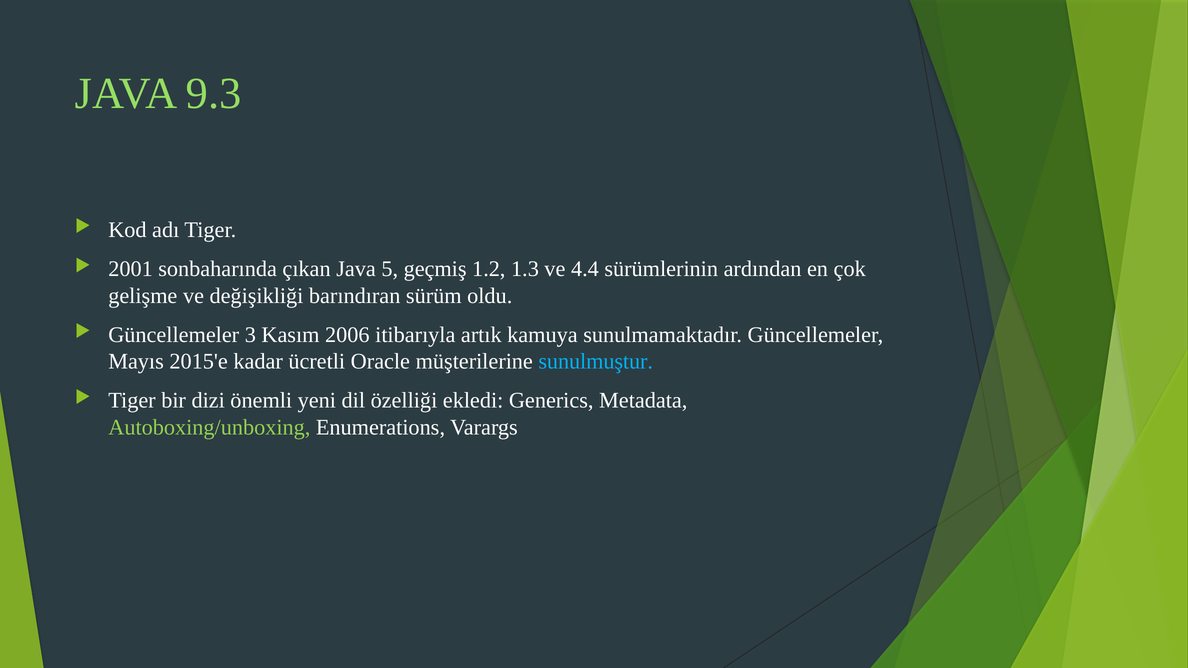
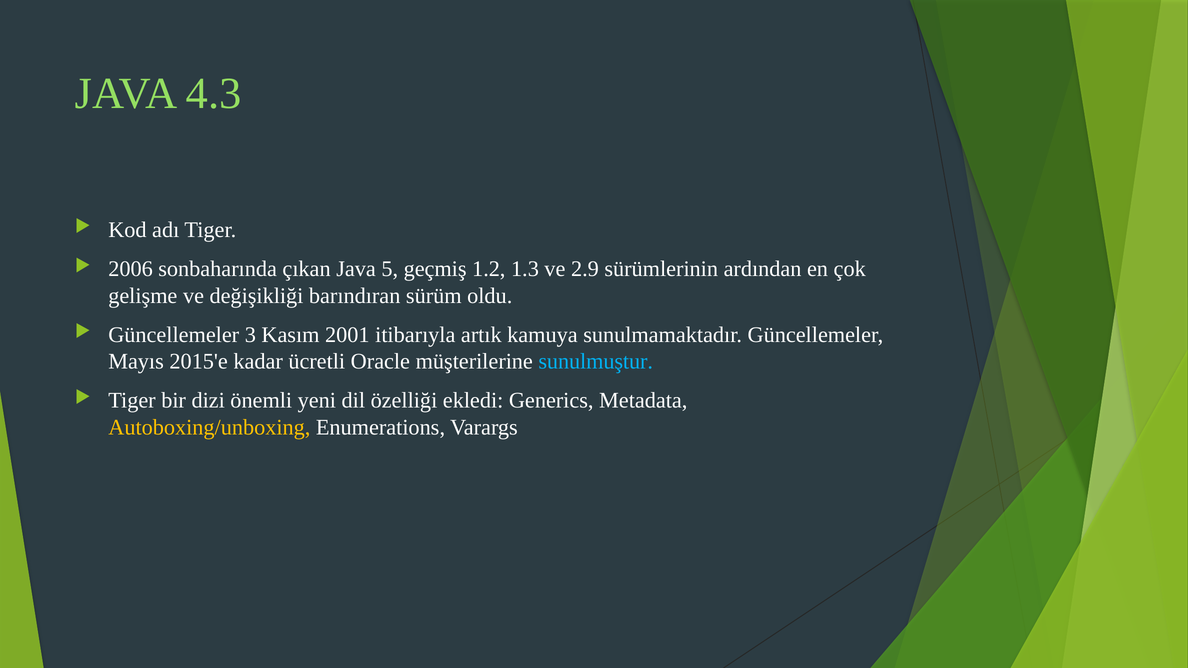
9.3: 9.3 -> 4.3
2001: 2001 -> 2006
4.4: 4.4 -> 2.9
2006: 2006 -> 2001
Autoboxing/unboxing colour: light green -> yellow
